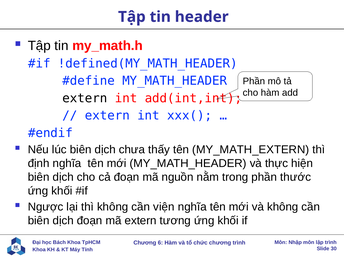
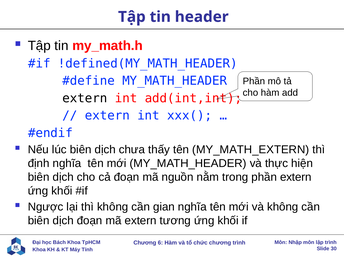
phần thước: thước -> extern
viện: viện -> gian
